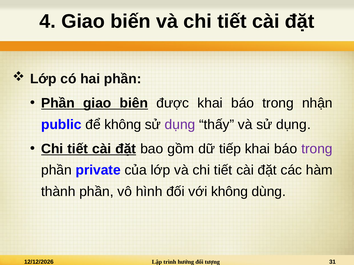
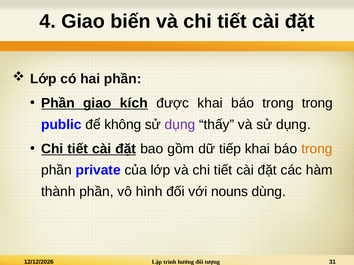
biên: biên -> kích
trong nhận: nhận -> trong
trong at (317, 149) colour: purple -> orange
với không: không -> nouns
